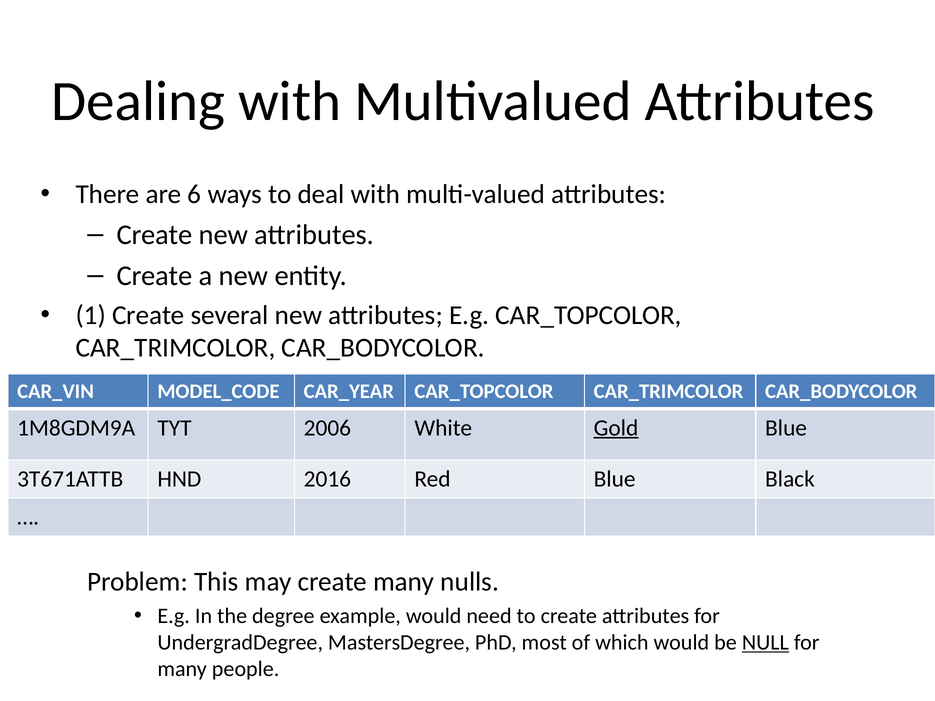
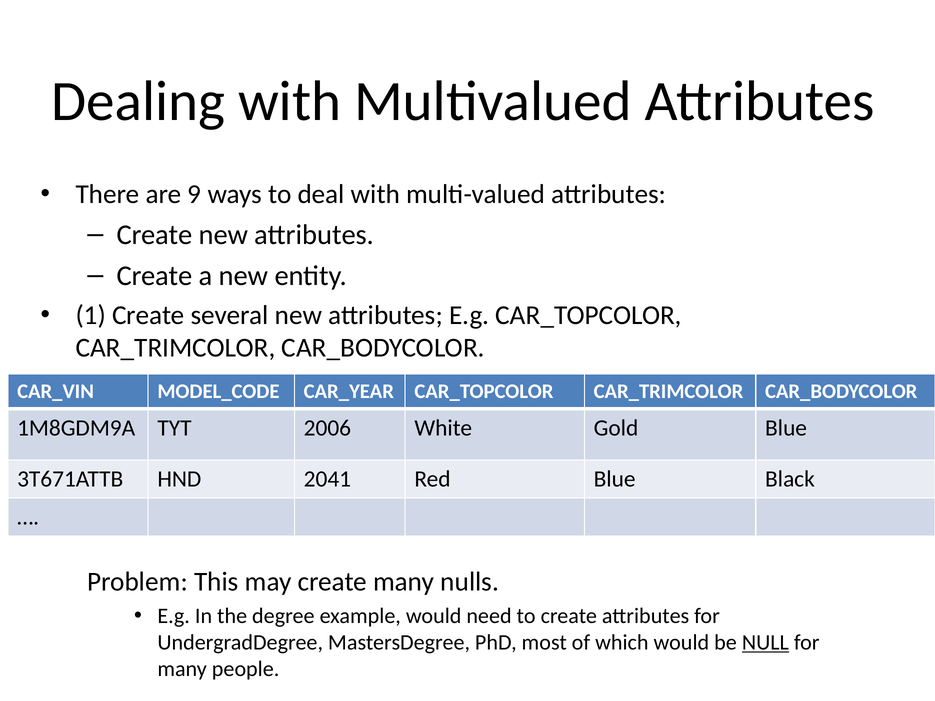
6: 6 -> 9
Gold underline: present -> none
2016: 2016 -> 2041
